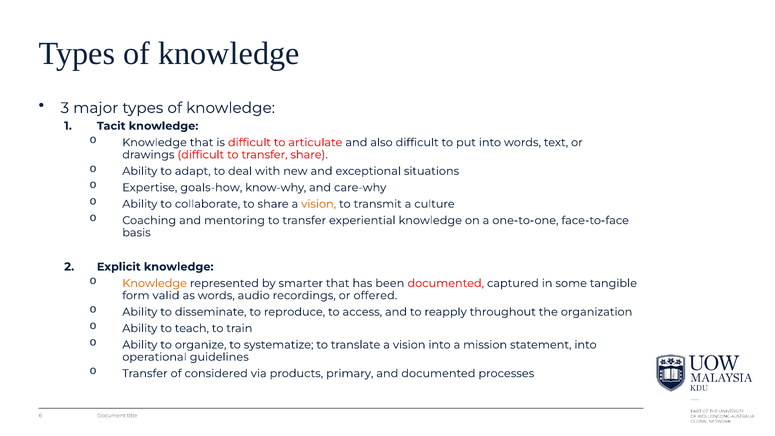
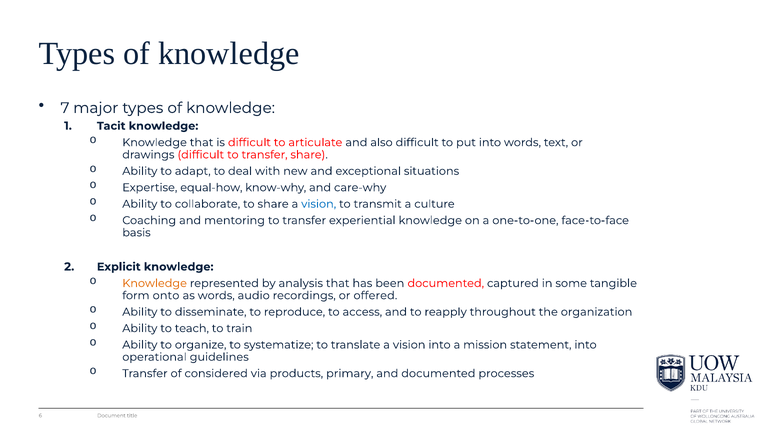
3: 3 -> 7
goals-how: goals-how -> equal-how
vision at (319, 204) colour: orange -> blue
smarter: smarter -> analysis
valid: valid -> onto
